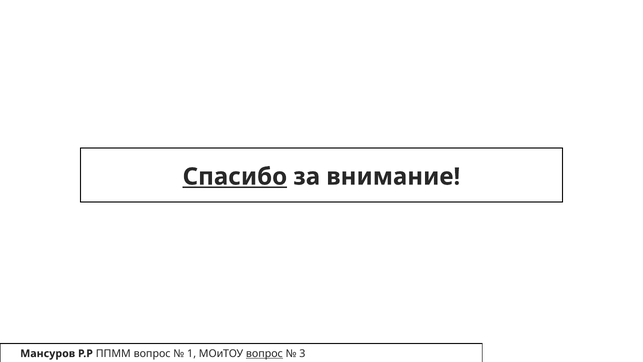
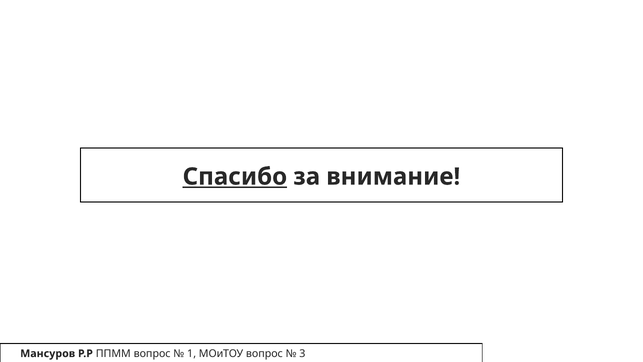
вопрос at (264, 353) underline: present -> none
